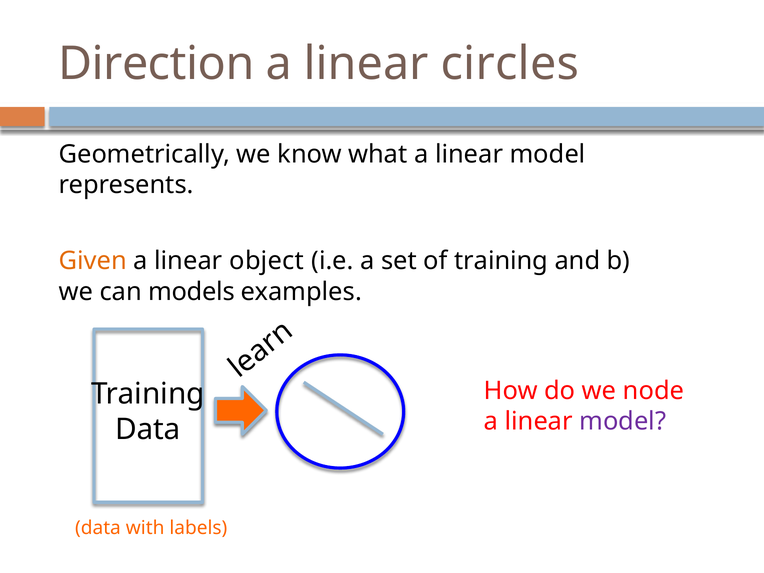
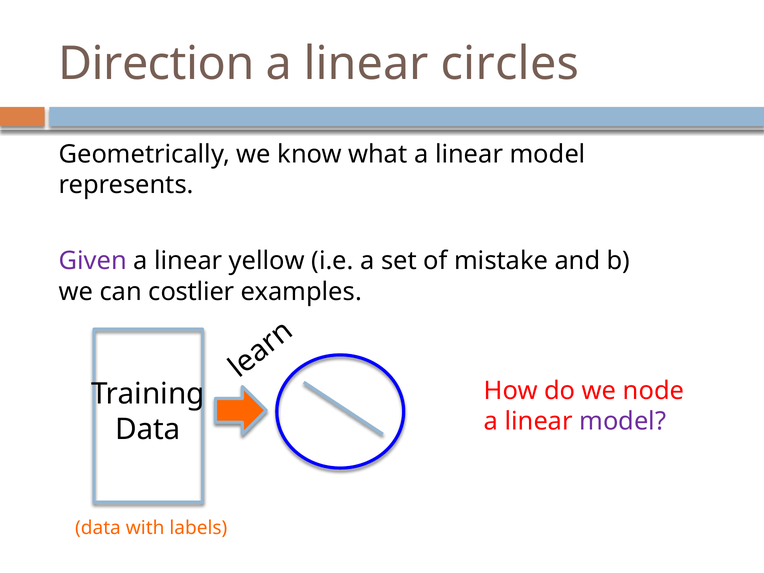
Given colour: orange -> purple
object: object -> yellow
of training: training -> mistake
models: models -> costlier
